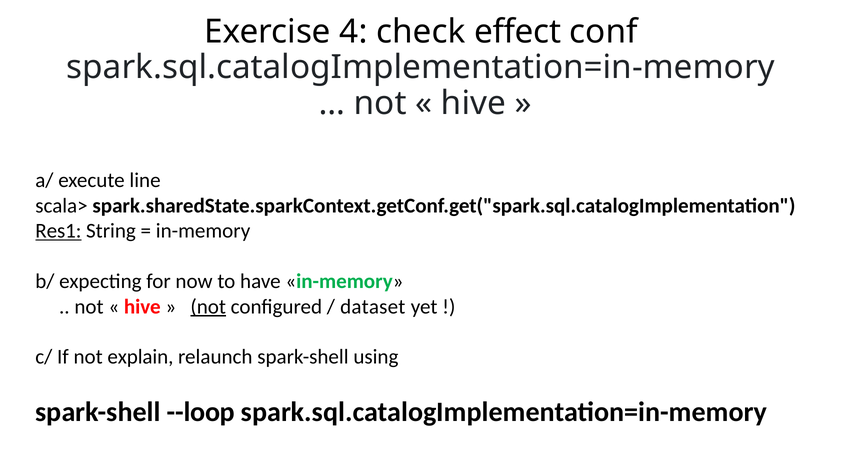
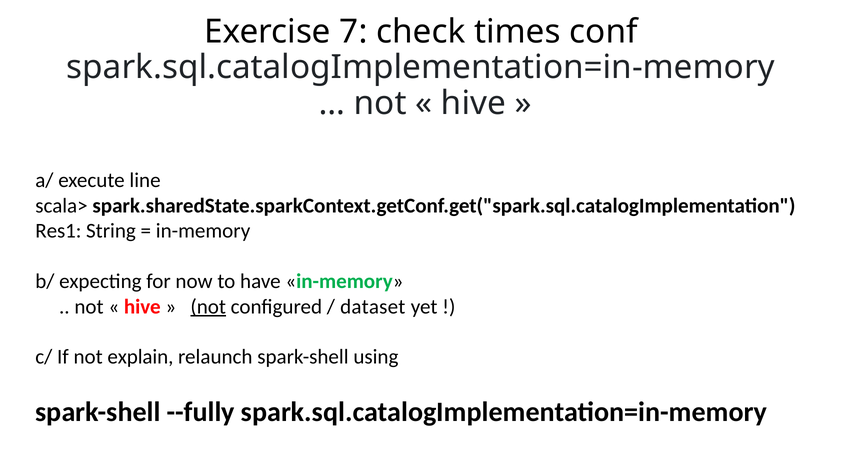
4: 4 -> 7
effect: effect -> times
Res1 underline: present -> none
--loop: --loop -> --fully
